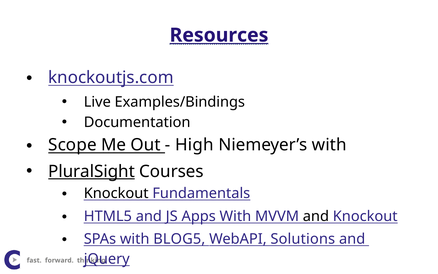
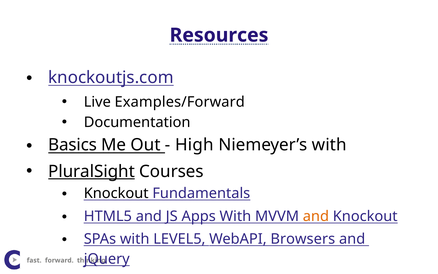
Resources underline: present -> none
Examples/Bindings: Examples/Bindings -> Examples/Forward
Scope: Scope -> Basics
and at (316, 216) colour: black -> orange
BLOG5: BLOG5 -> LEVEL5
Solutions: Solutions -> Browsers
